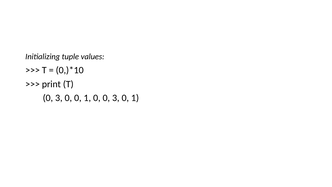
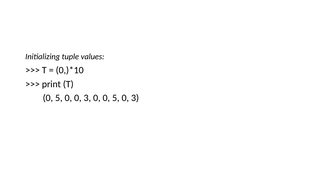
3 at (59, 98): 3 -> 5
0 0 1: 1 -> 3
0 0 3: 3 -> 5
1 at (135, 98): 1 -> 3
